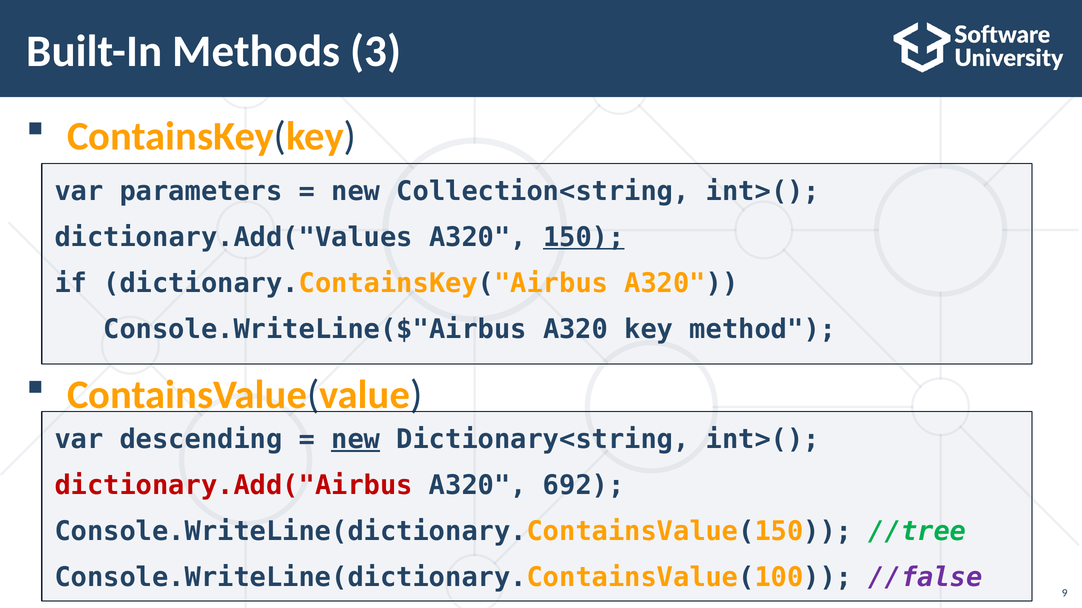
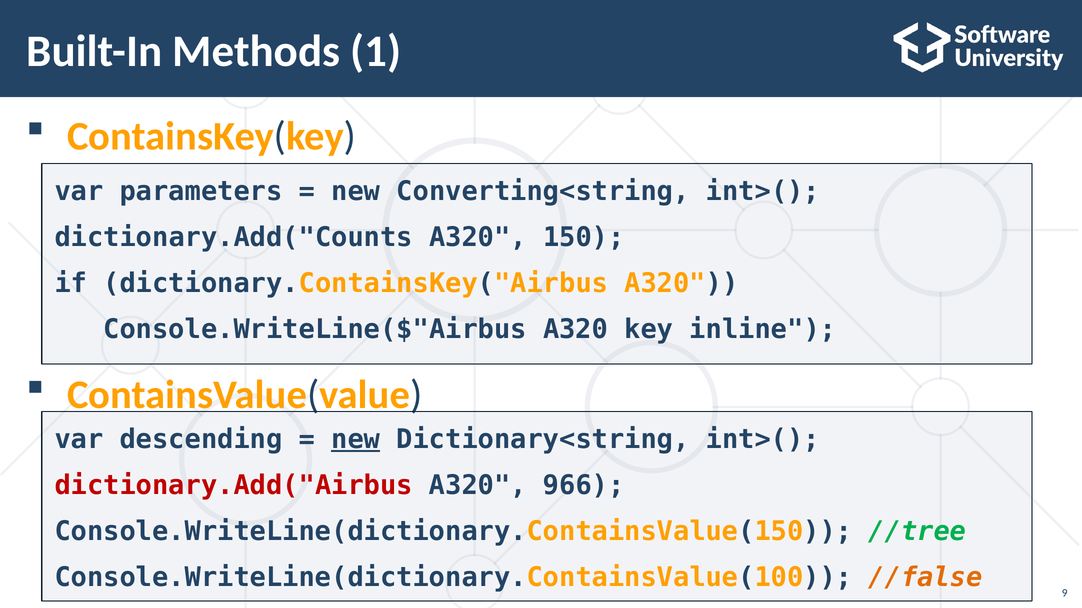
3: 3 -> 1
Collection<string: Collection<string -> Converting<string
dictionary.Add("Values: dictionary.Add("Values -> dictionary.Add("Counts
150 underline: present -> none
method: method -> inline
692: 692 -> 966
//false colour: purple -> orange
